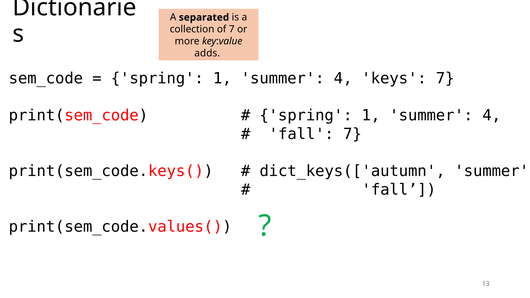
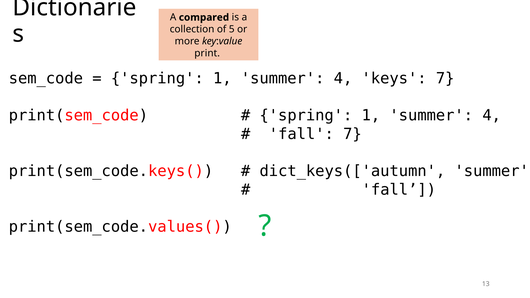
separated: separated -> compared
of 7: 7 -> 5
adds: adds -> print
